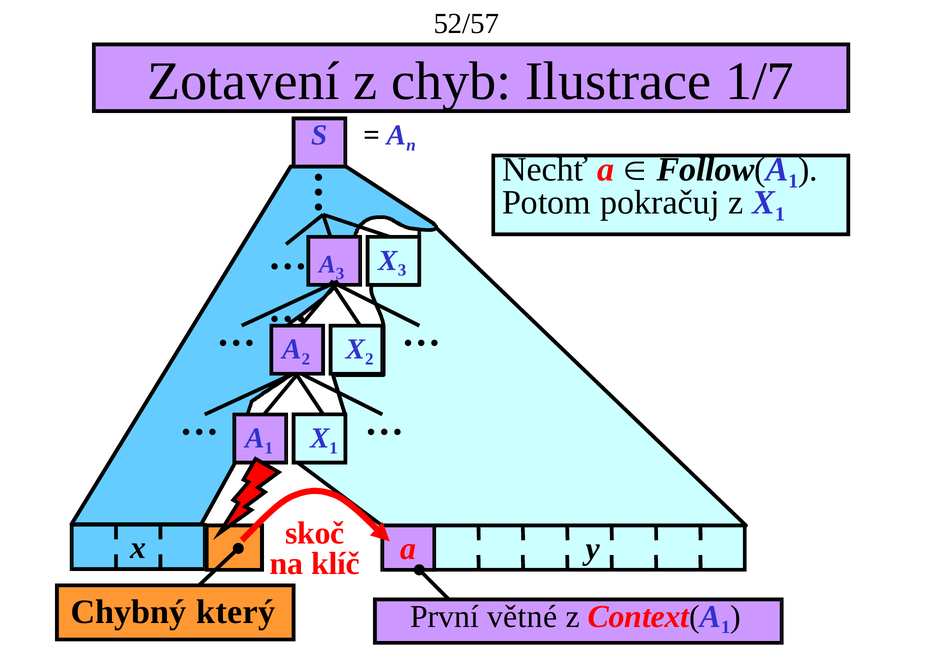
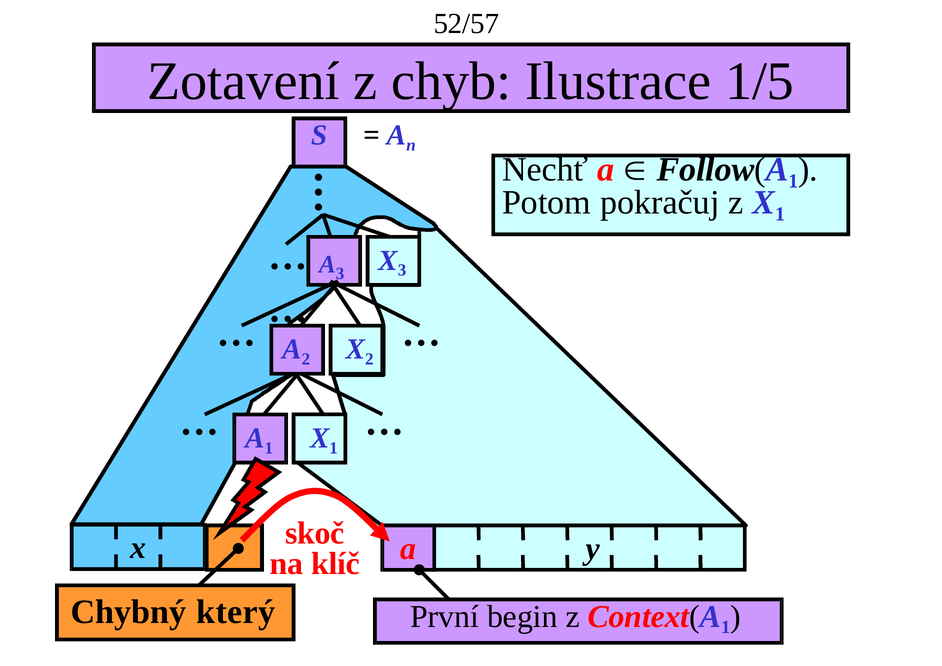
1/7: 1/7 -> 1/5
větné: větné -> begin
